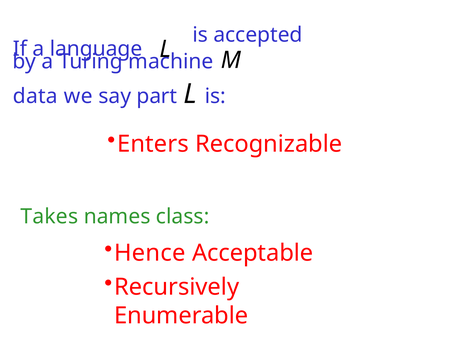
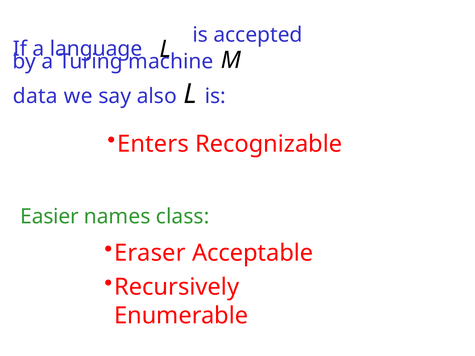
part: part -> also
Takes: Takes -> Easier
Hence: Hence -> Eraser
